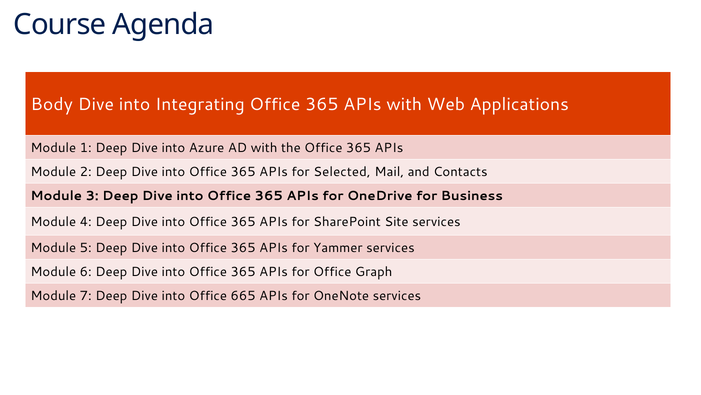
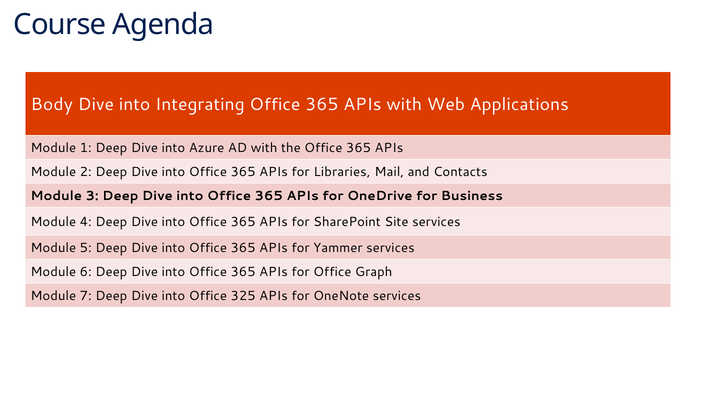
Selected: Selected -> Libraries
665: 665 -> 325
